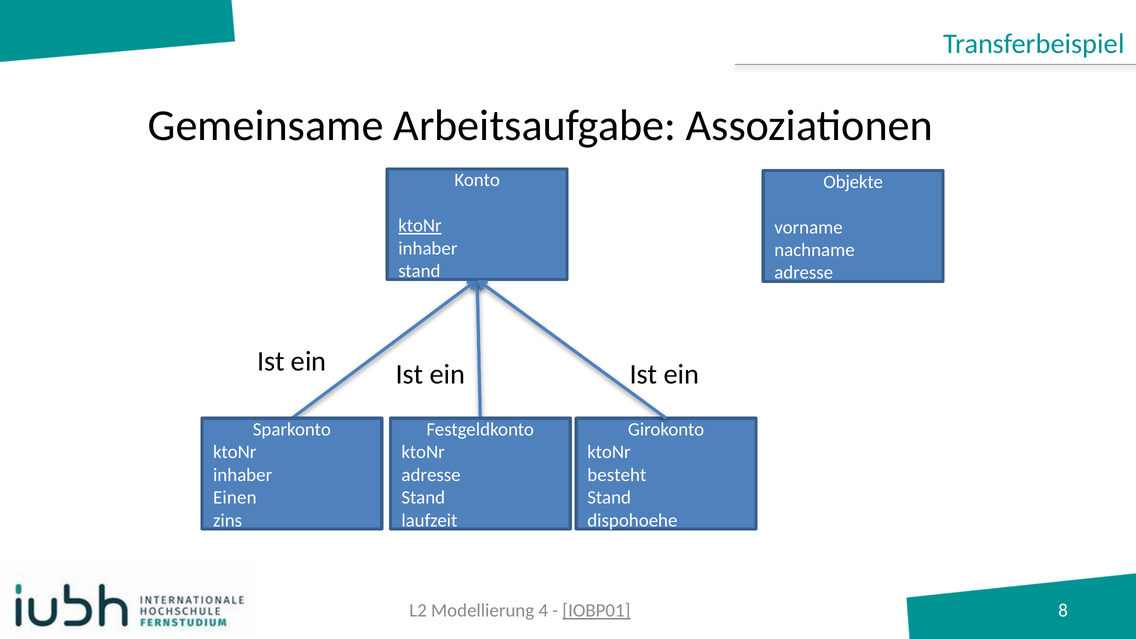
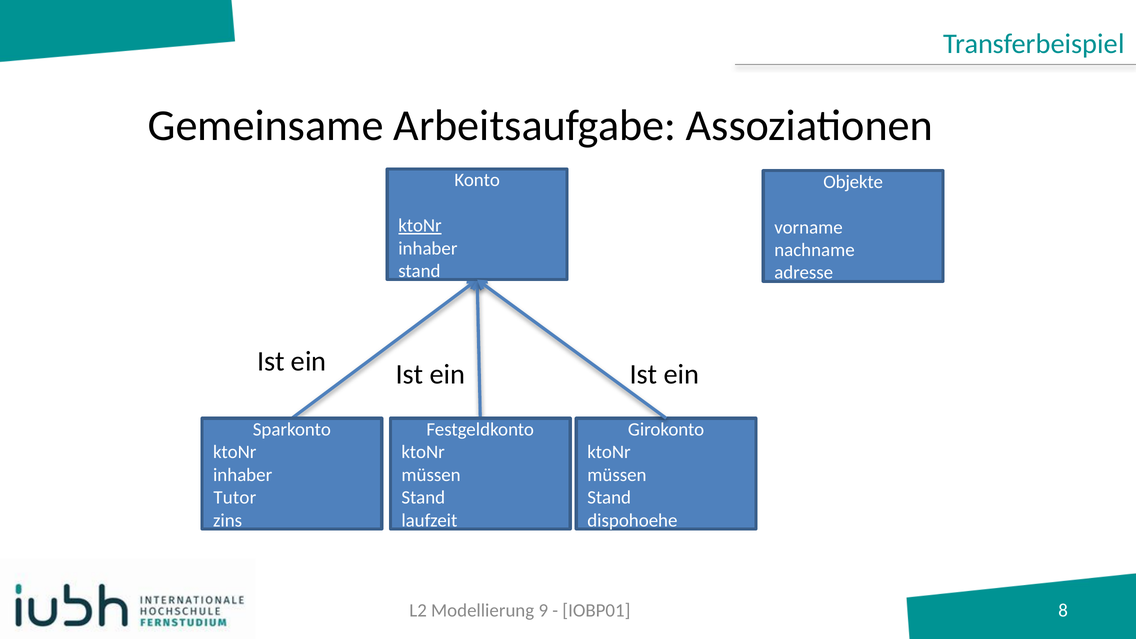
adresse at (431, 475): adresse -> müssen
besteht at (617, 475): besteht -> müssen
Einen: Einen -> Tutor
4: 4 -> 9
IOBP01 underline: present -> none
